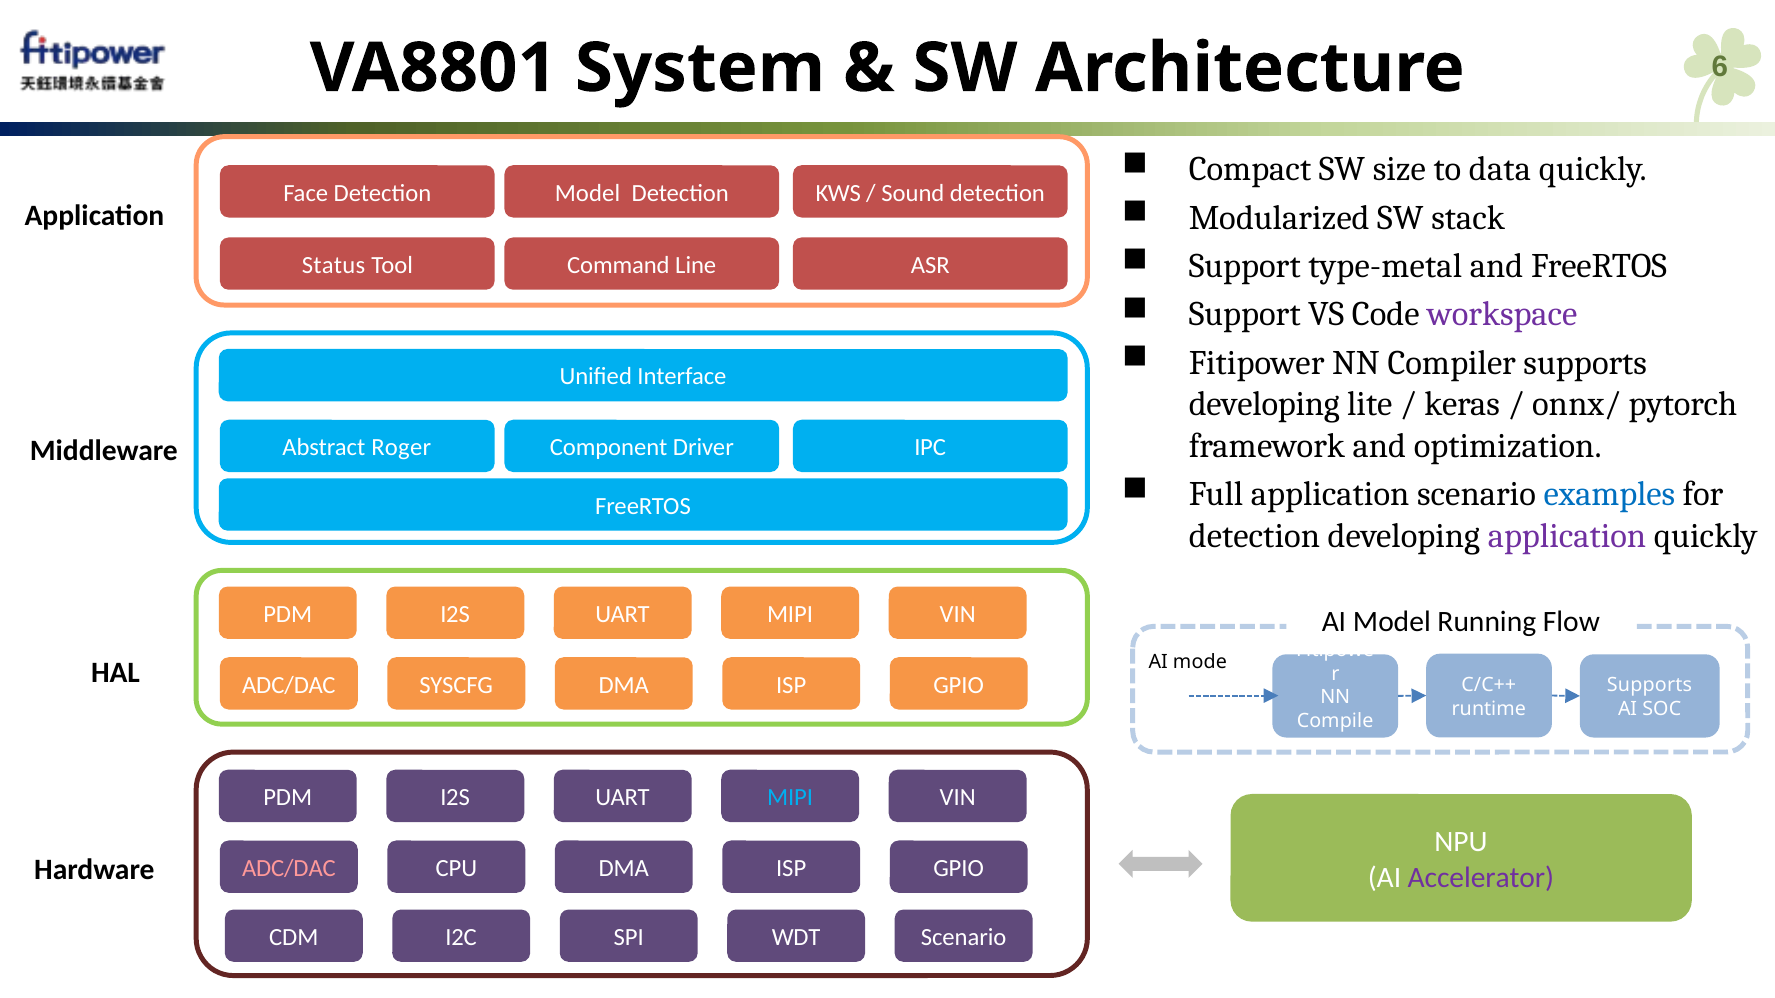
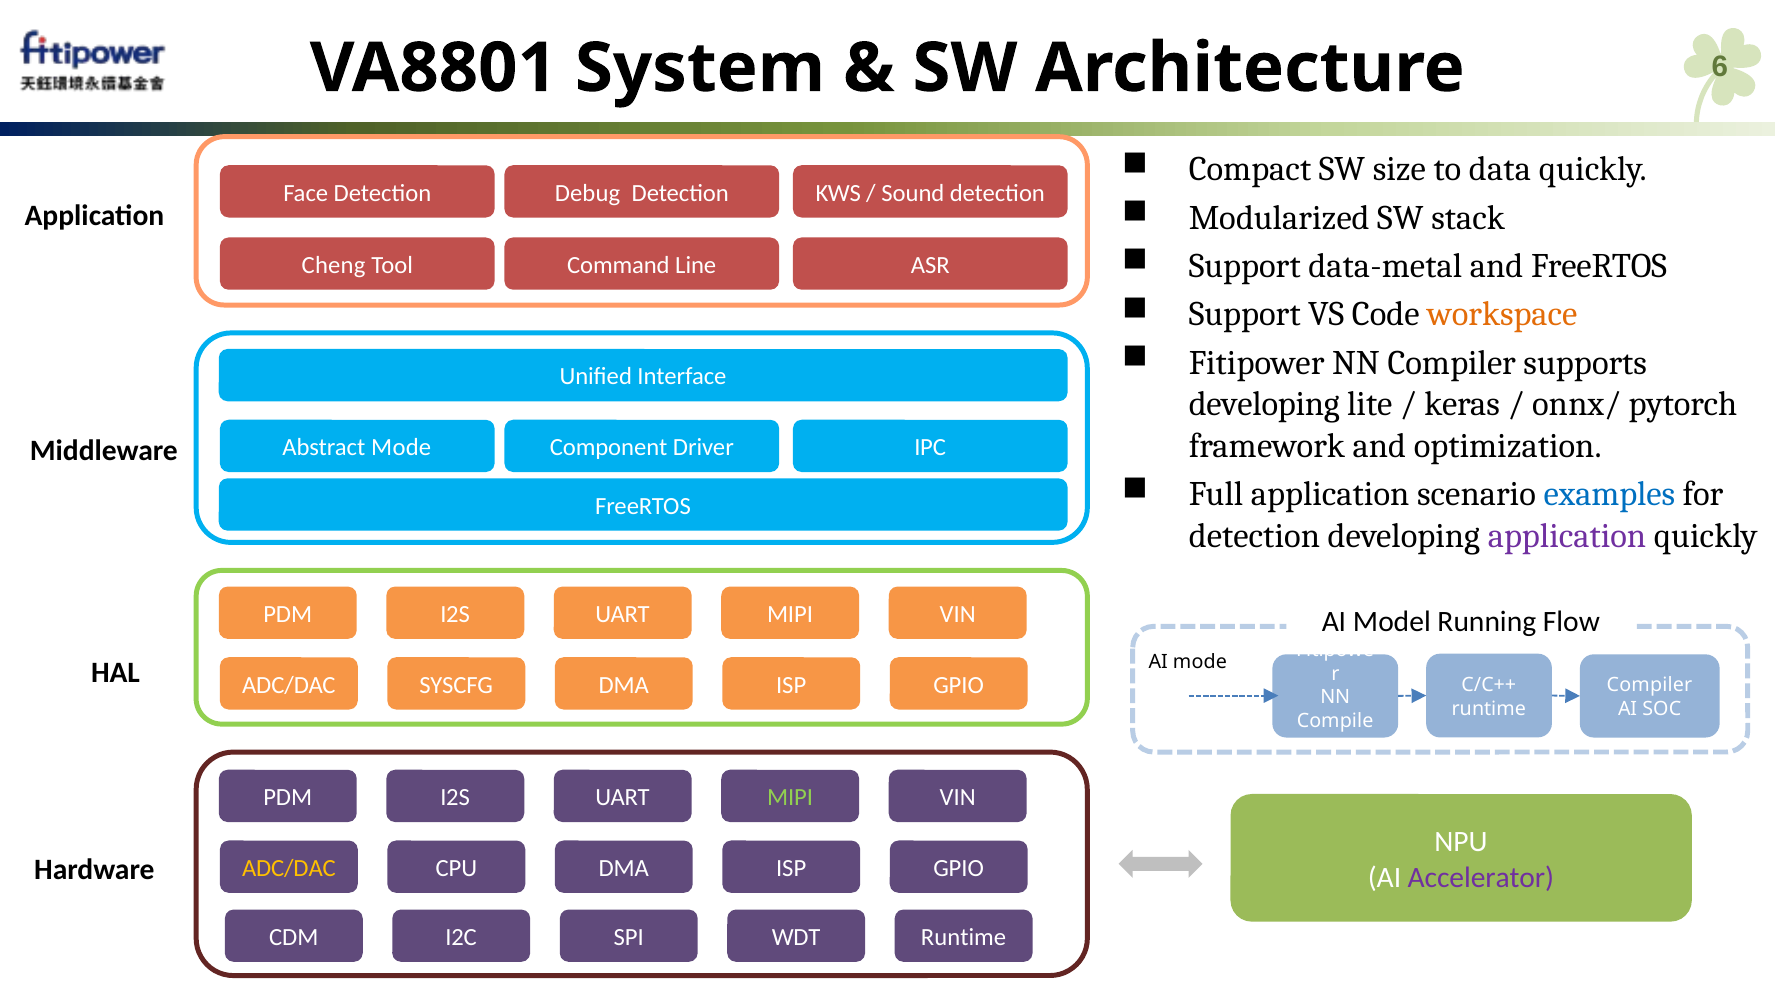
Detection Model: Model -> Debug
type-metal: type-metal -> data-metal
Status: Status -> Cheng
workspace colour: purple -> orange
Abstract Roger: Roger -> Mode
Supports at (1649, 686): Supports -> Compiler
MIPI at (790, 798) colour: light blue -> light green
ADC/DAC at (289, 869) colour: pink -> yellow
WDT Scenario: Scenario -> Runtime
